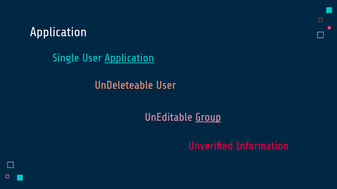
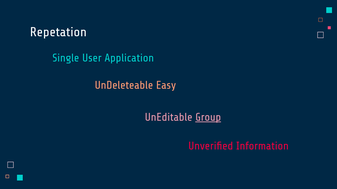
Application at (58, 32): Application -> Repetation
Application at (129, 58) underline: present -> none
UnDeleteable User: User -> Easy
